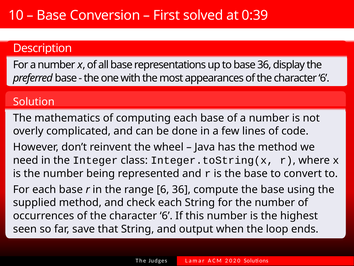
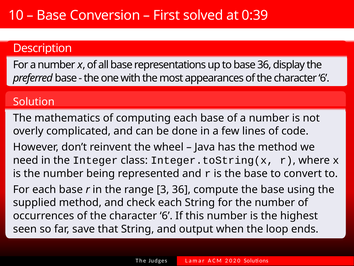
range 6: 6 -> 3
